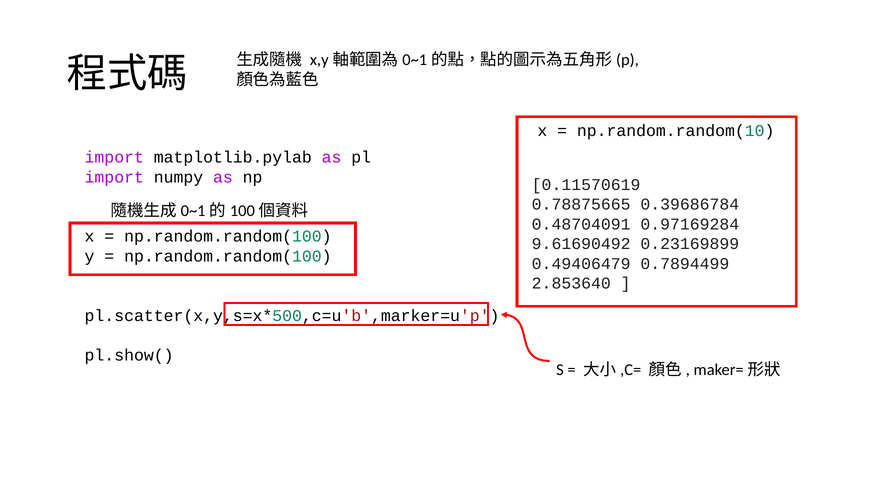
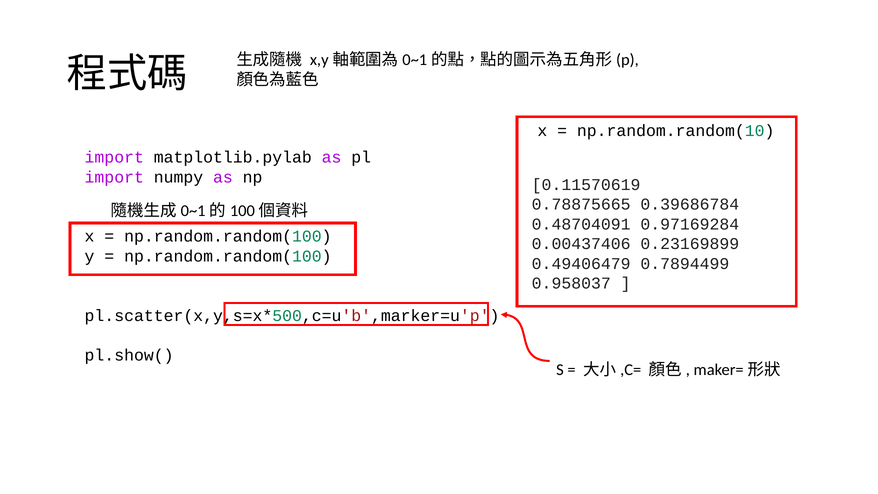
9.61690492: 9.61690492 -> 0.00437406
2.853640: 2.853640 -> 0.958037
